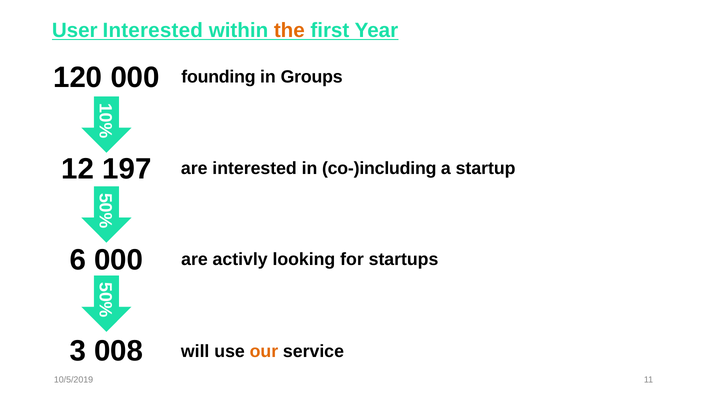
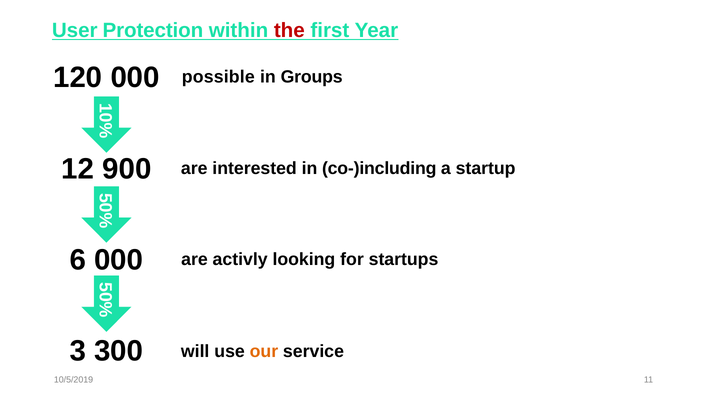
User Interested: Interested -> Protection
the colour: orange -> red
founding: founding -> possible
197: 197 -> 900
008: 008 -> 300
